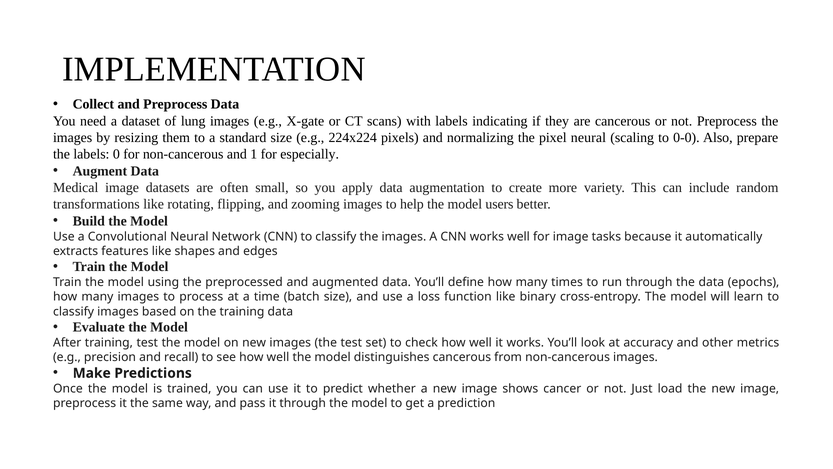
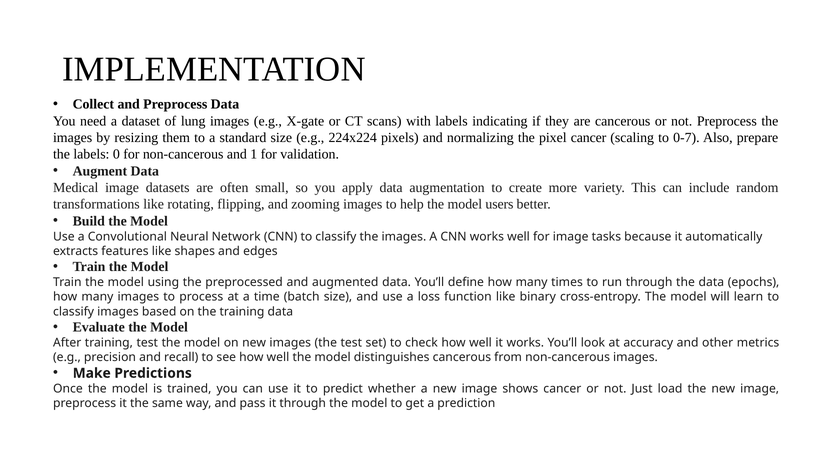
pixel neural: neural -> cancer
0-0: 0-0 -> 0-7
especially: especially -> validation
